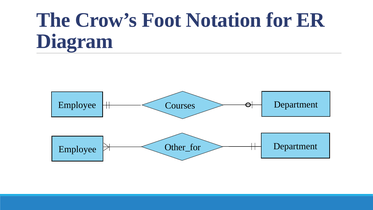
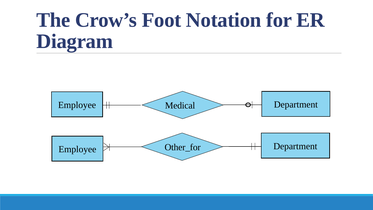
Courses: Courses -> Medical
